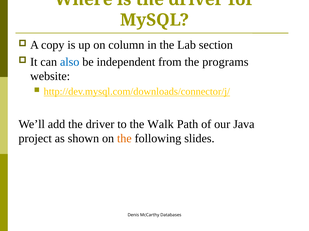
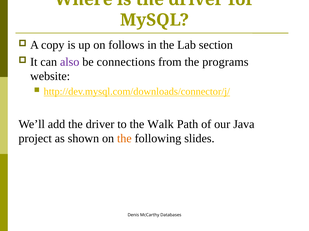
column: column -> follows
also colour: blue -> purple
independent: independent -> connections
